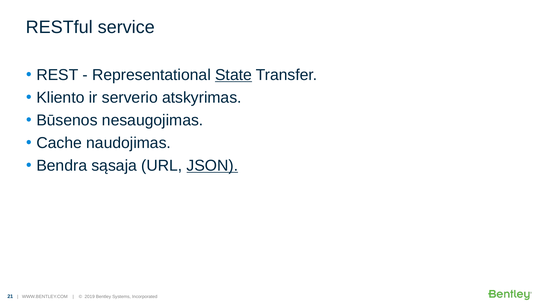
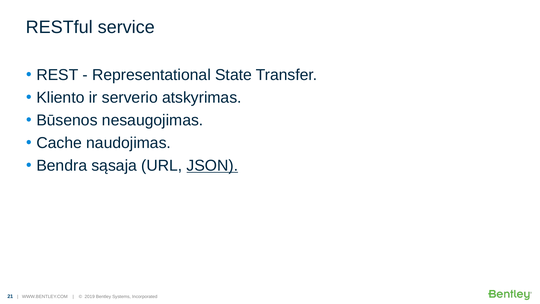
State underline: present -> none
